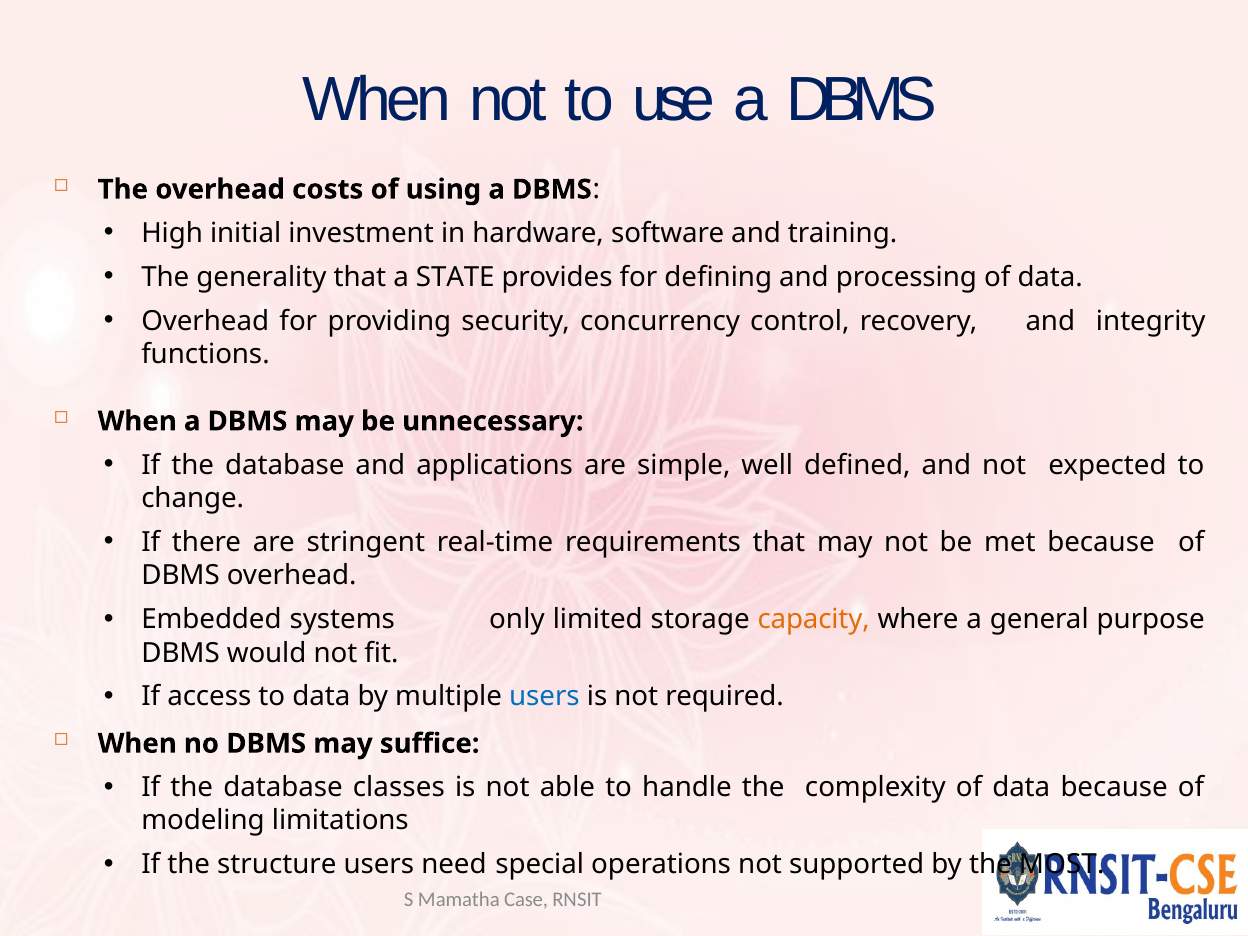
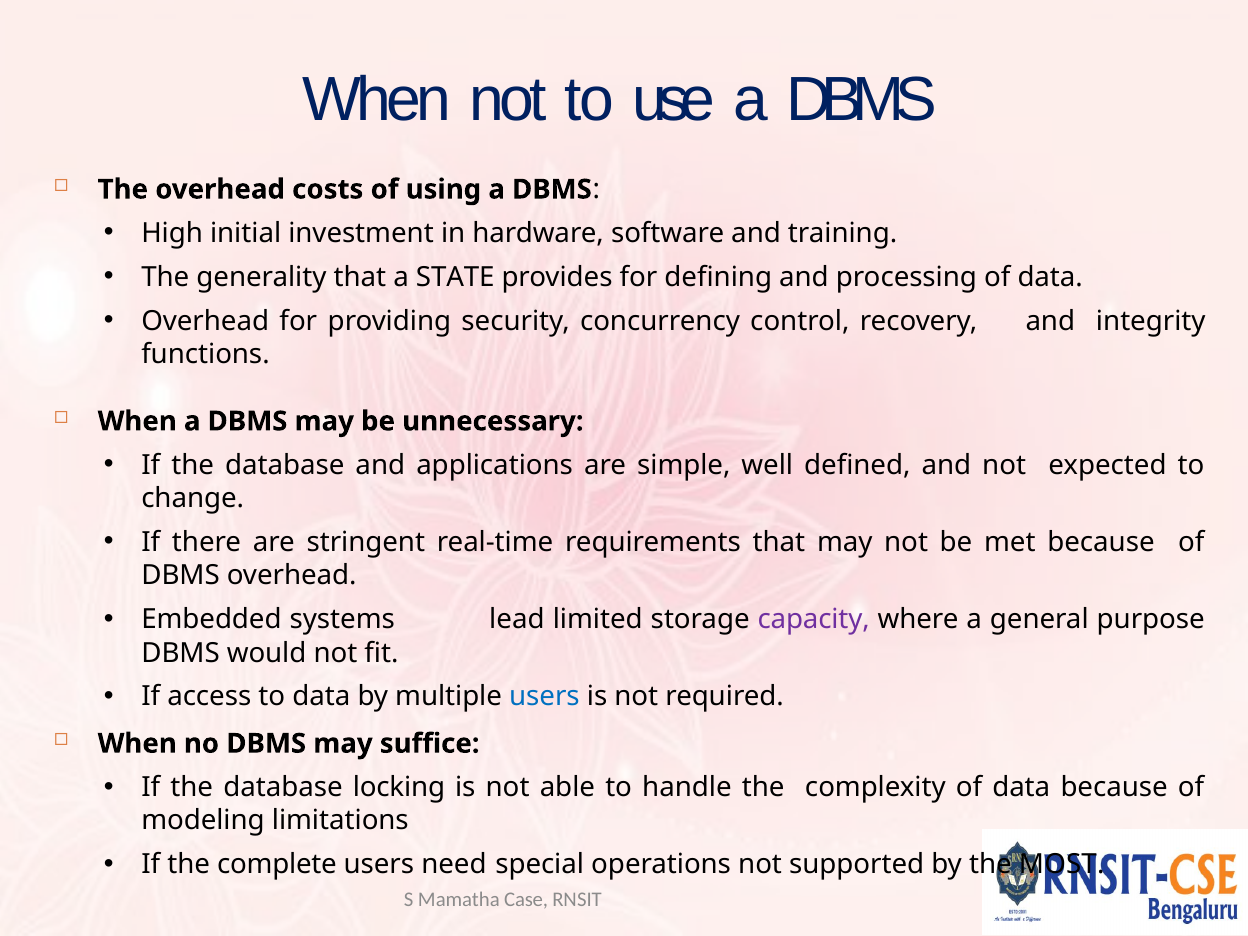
only: only -> lead
capacity colour: orange -> purple
classes: classes -> locking
structure: structure -> complete
